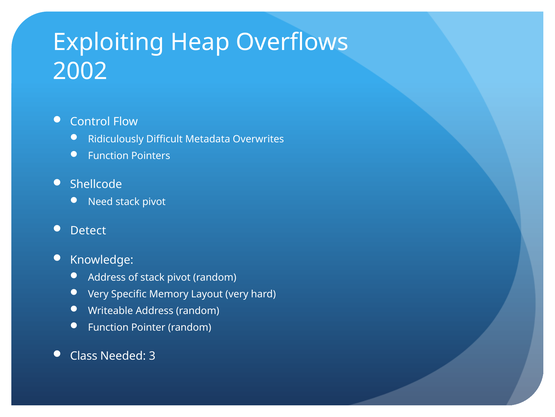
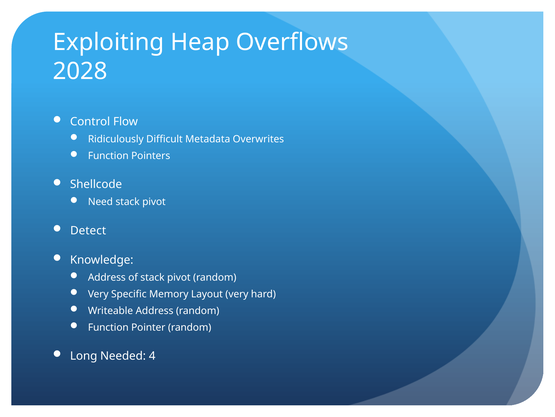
2002: 2002 -> 2028
Class: Class -> Long
3: 3 -> 4
